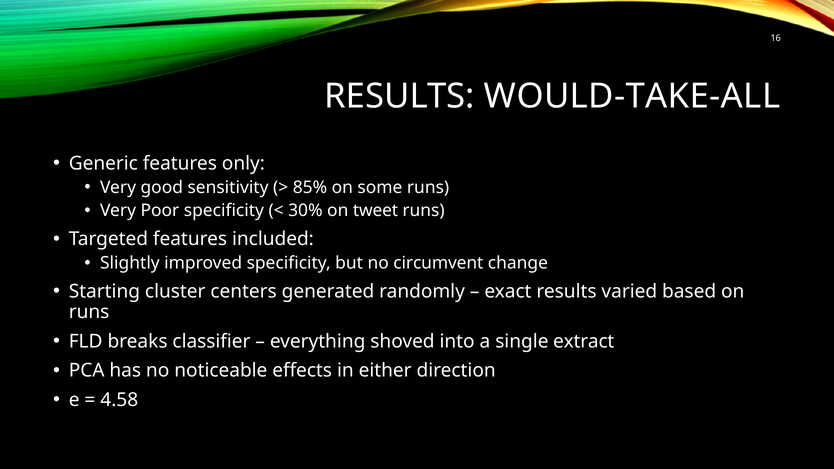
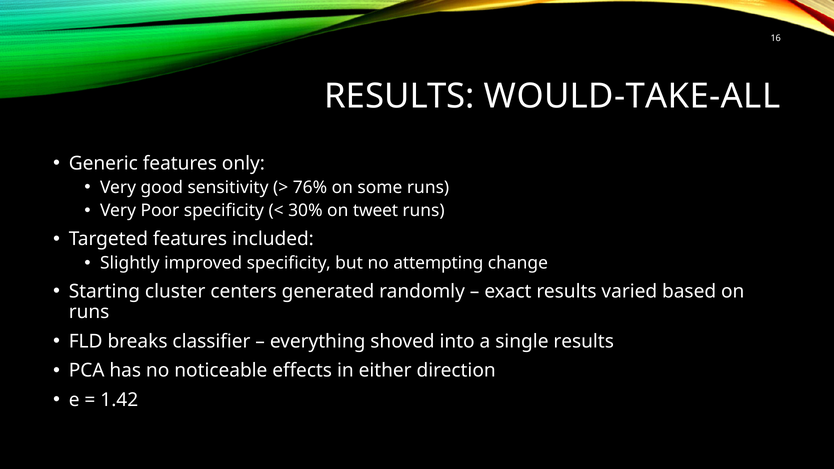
85%: 85% -> 76%
circumvent: circumvent -> attempting
single extract: extract -> results
4.58: 4.58 -> 1.42
